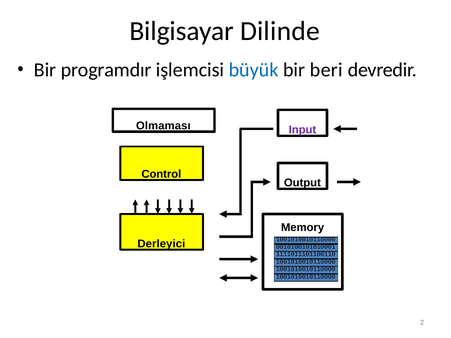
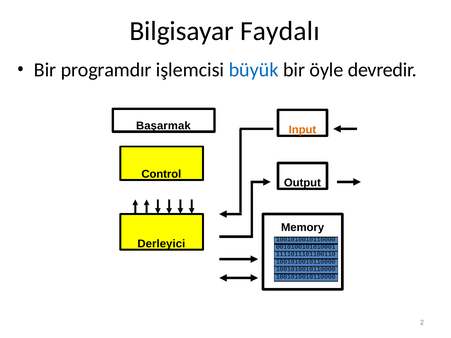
Dilinde: Dilinde -> Faydalı
beri: beri -> öyle
Olmaması: Olmaması -> Başarmak
Input colour: purple -> orange
